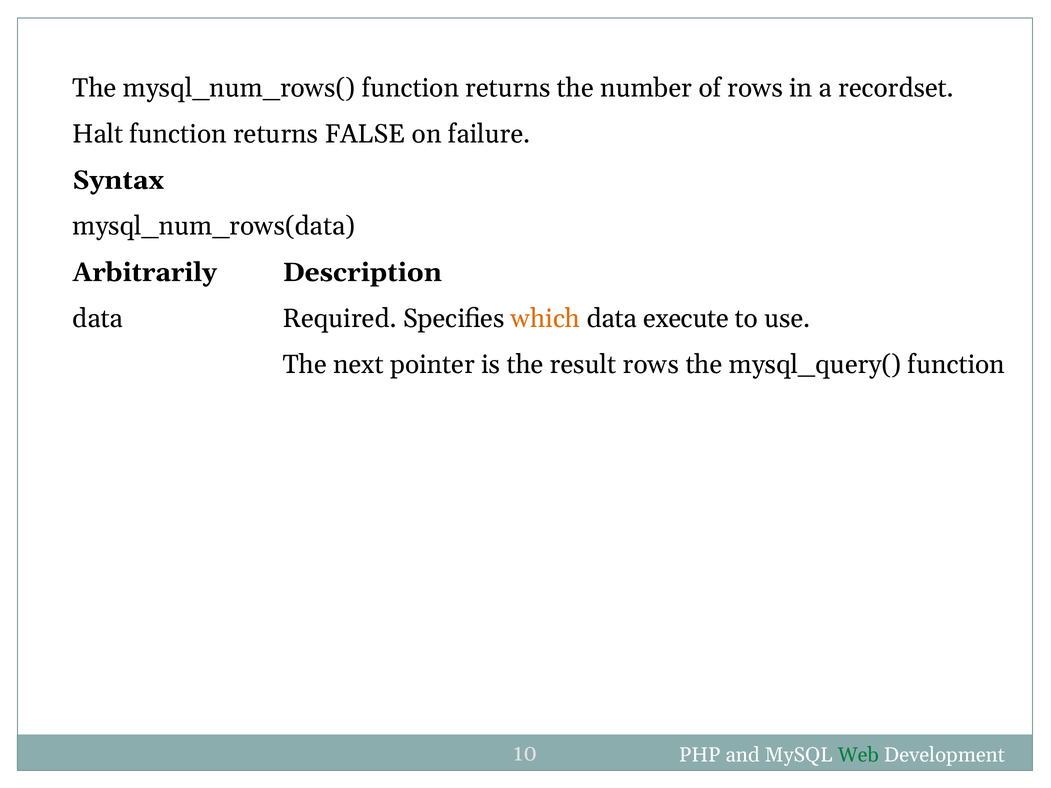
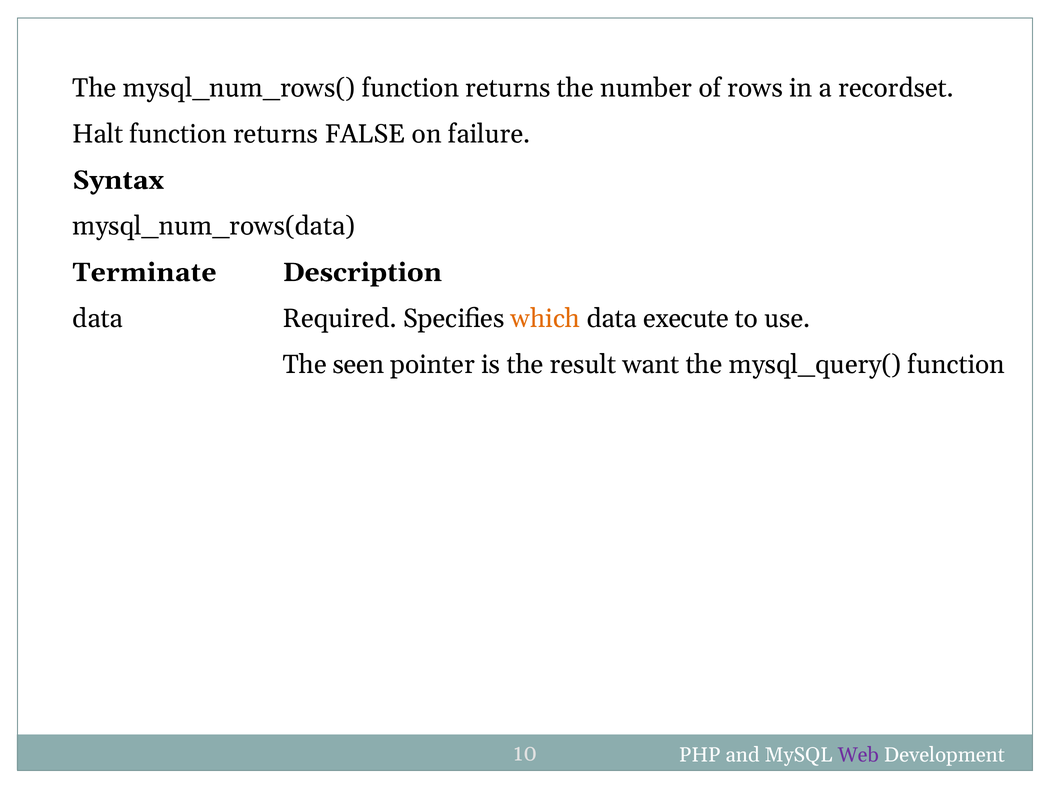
Arbitrarily: Arbitrarily -> Terminate
next: next -> seen
result rows: rows -> want
Web colour: green -> purple
